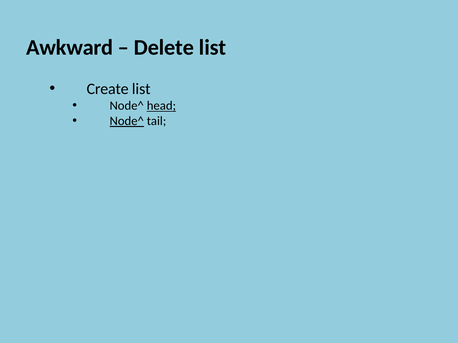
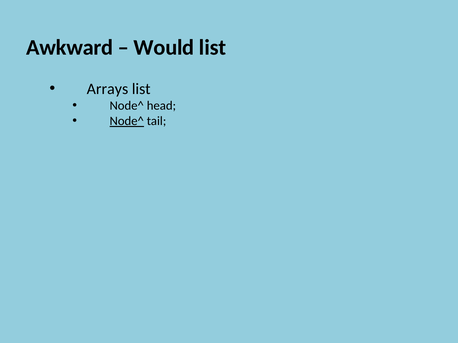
Delete: Delete -> Would
Create: Create -> Arrays
head underline: present -> none
